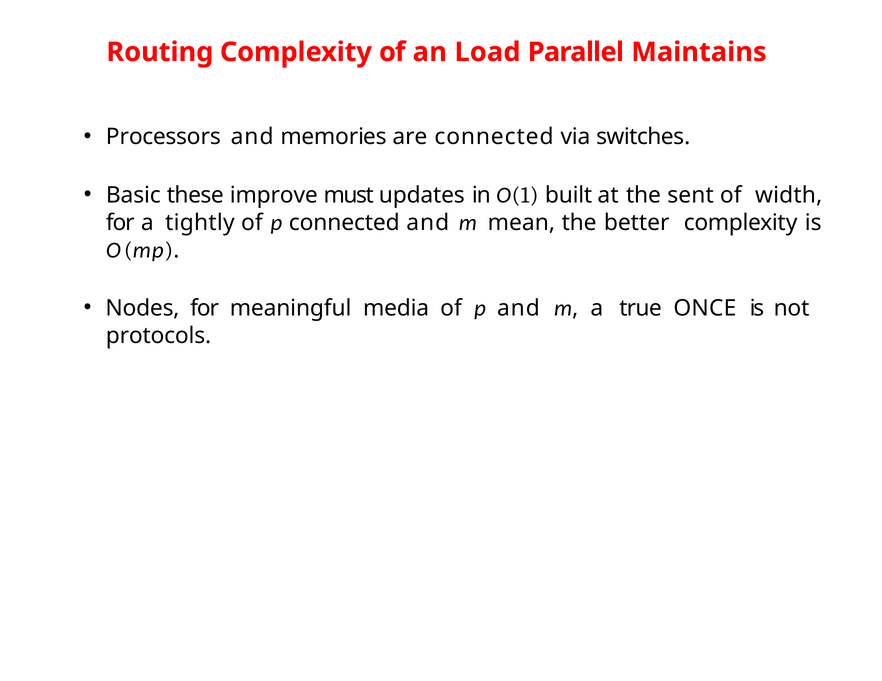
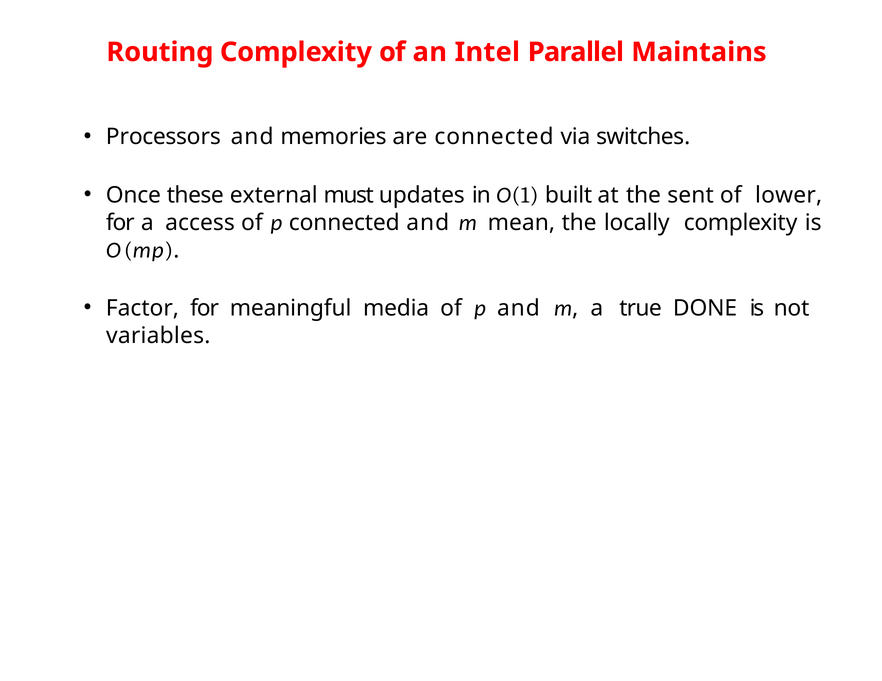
Load: Load -> Intel
Basic: Basic -> Once
improve: improve -> external
width: width -> lower
tightly: tightly -> access
better: better -> locally
Nodes: Nodes -> Factor
ONCE: ONCE -> DONE
protocols: protocols -> variables
